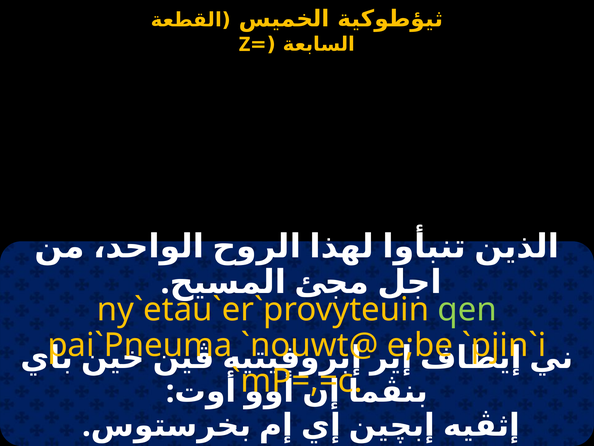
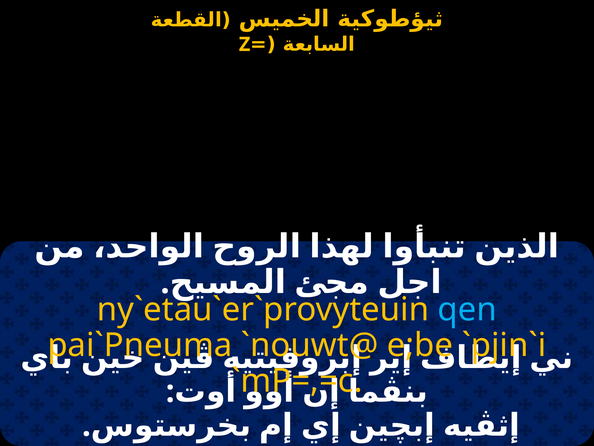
qen colour: light green -> light blue
